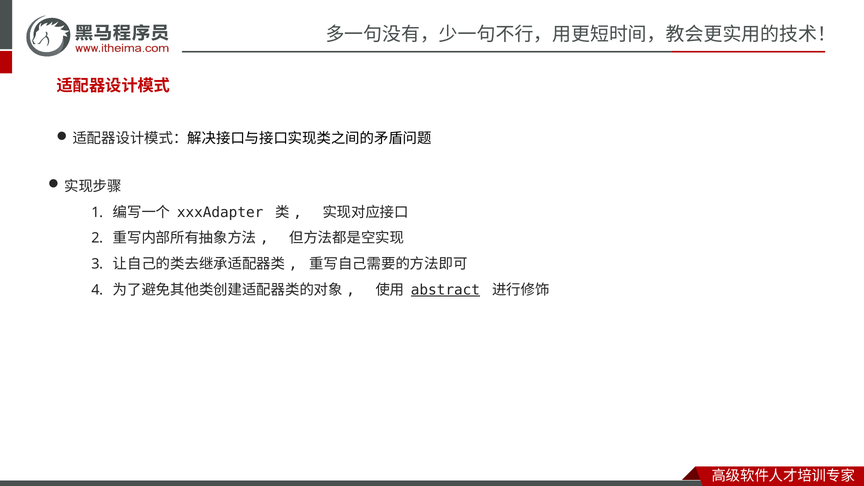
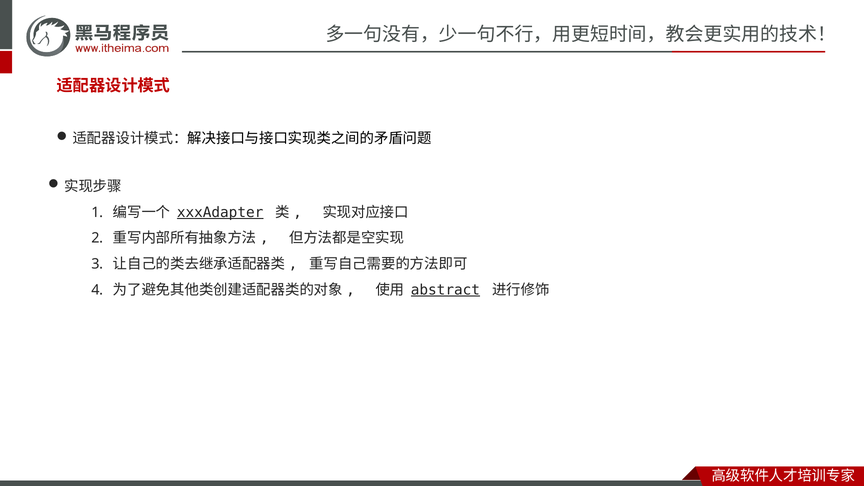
xxxAdapter underline: none -> present
